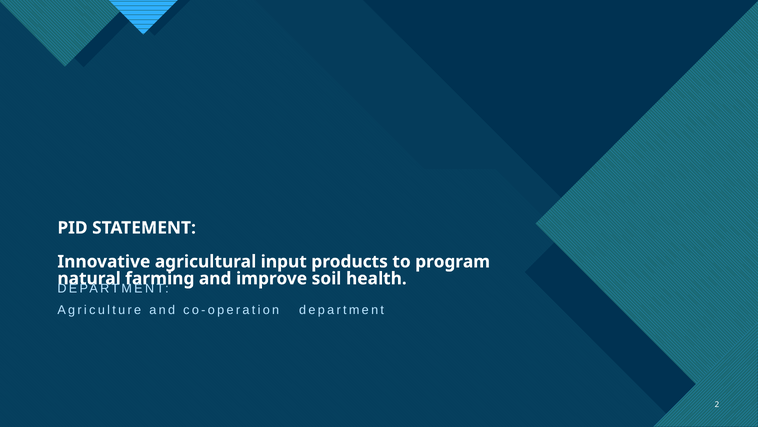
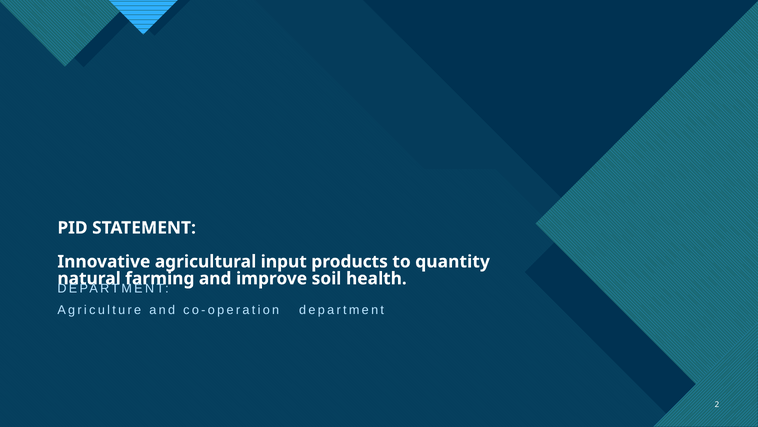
program: program -> quantity
